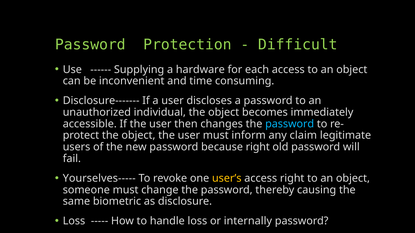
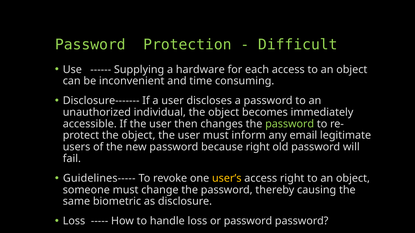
password at (290, 124) colour: light blue -> light green
claim: claim -> email
Yourselves-----: Yourselves----- -> Guidelines-----
or internally: internally -> password
